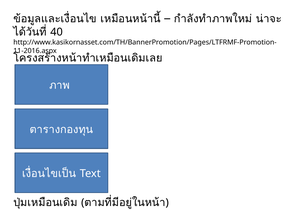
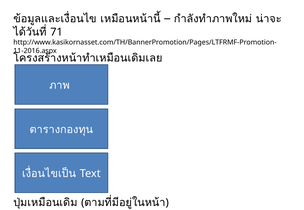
40: 40 -> 71
